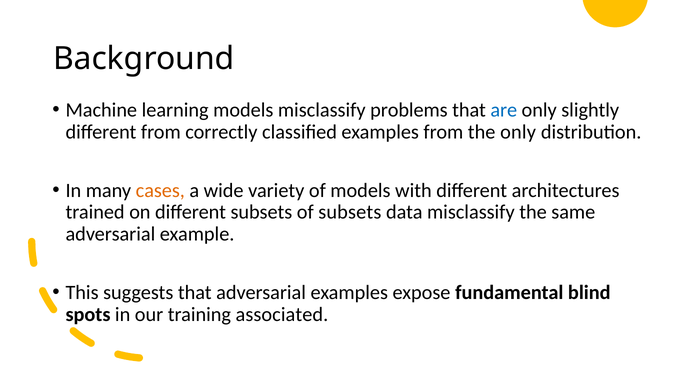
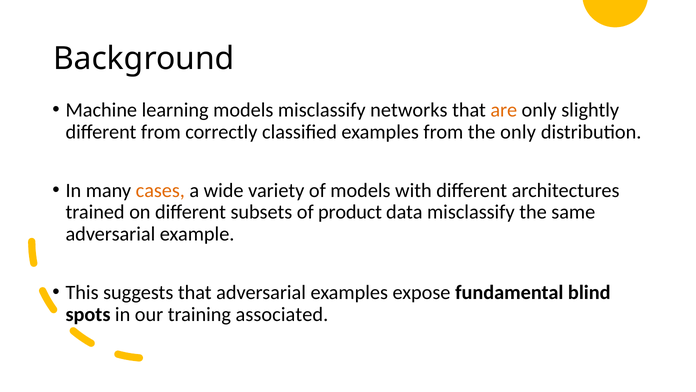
problems: problems -> networks
are colour: blue -> orange
of subsets: subsets -> product
